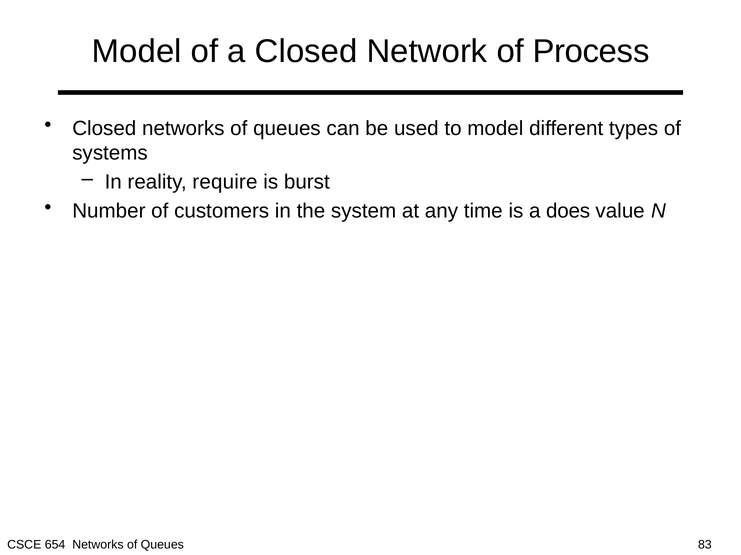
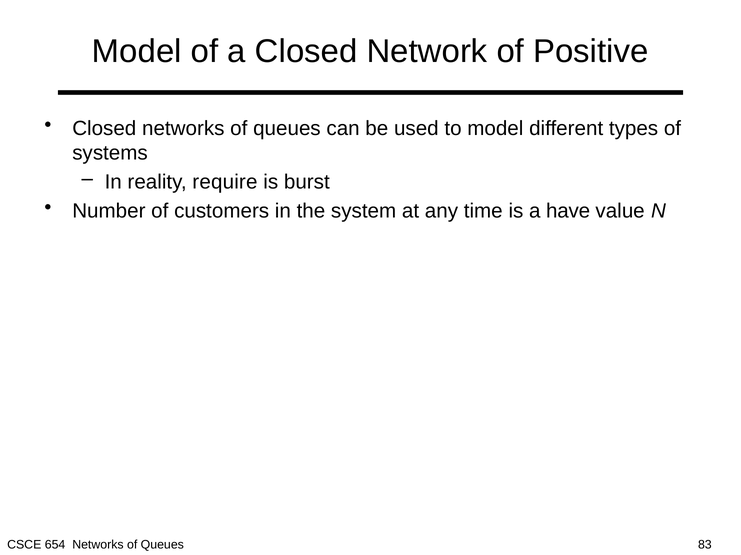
Process: Process -> Positive
does: does -> have
